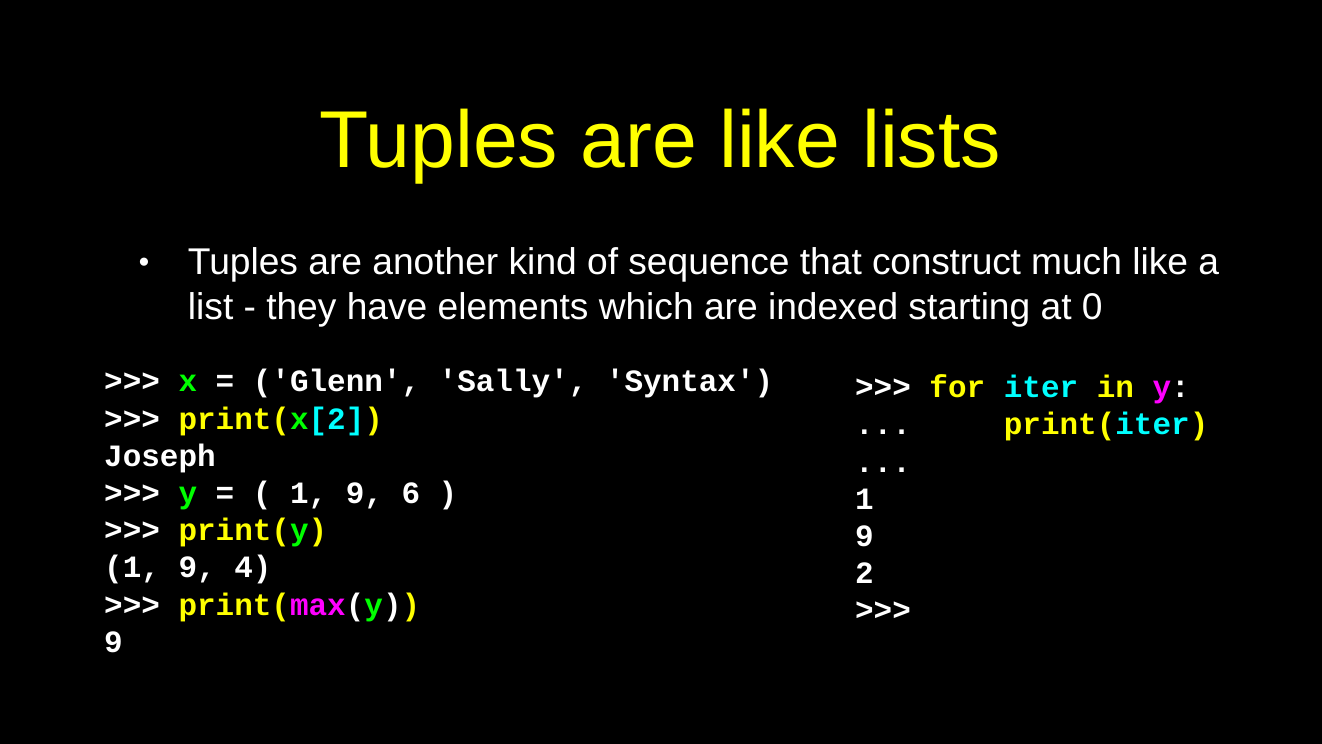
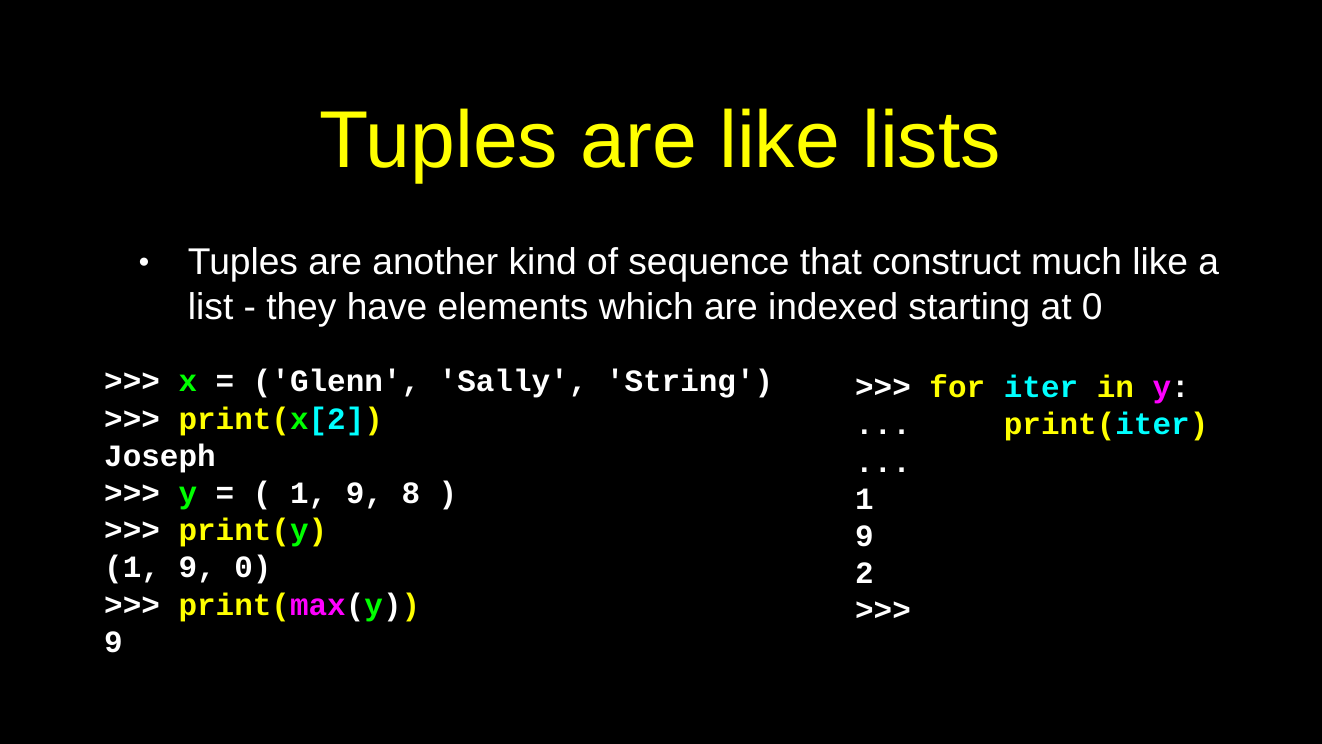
Syntax: Syntax -> String
6: 6 -> 8
9 4: 4 -> 0
